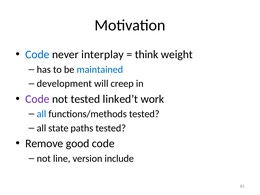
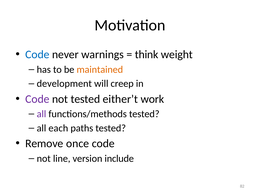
interplay: interplay -> warnings
maintained colour: blue -> orange
linked’t: linked’t -> either’t
all at (41, 114) colour: blue -> purple
state: state -> each
good: good -> once
